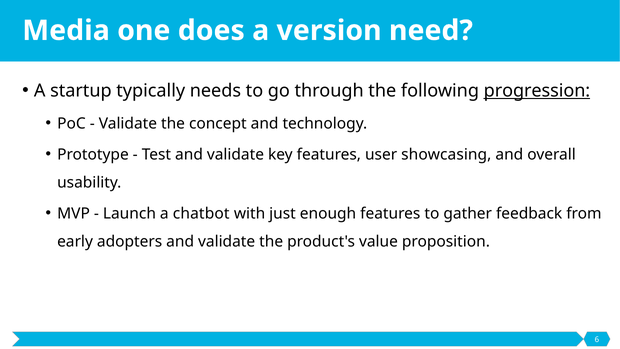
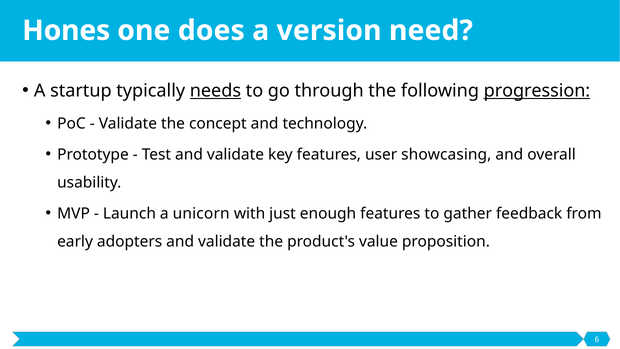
Media: Media -> Hones
needs underline: none -> present
chatbot: chatbot -> unicorn
